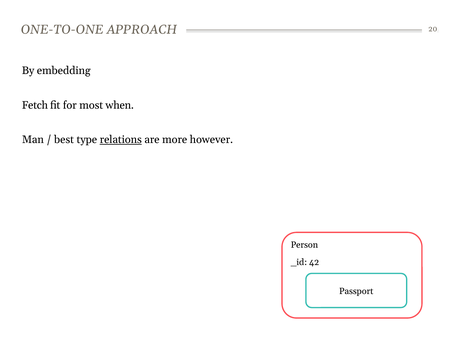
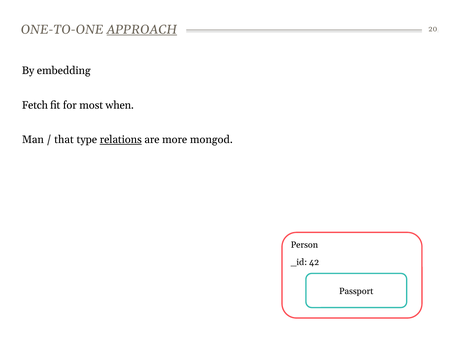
APPROACH underline: none -> present
best: best -> that
however: however -> mongod
